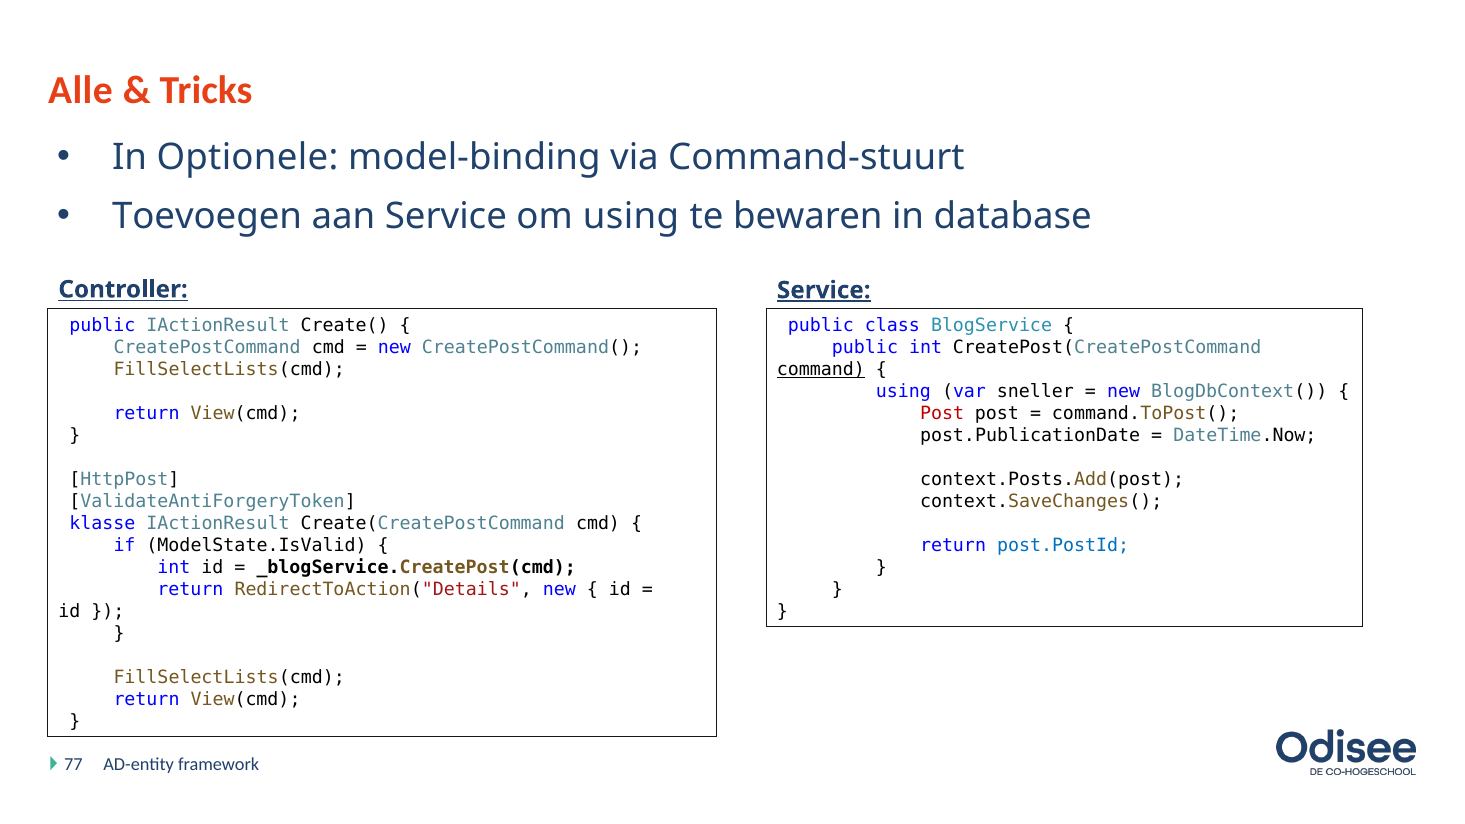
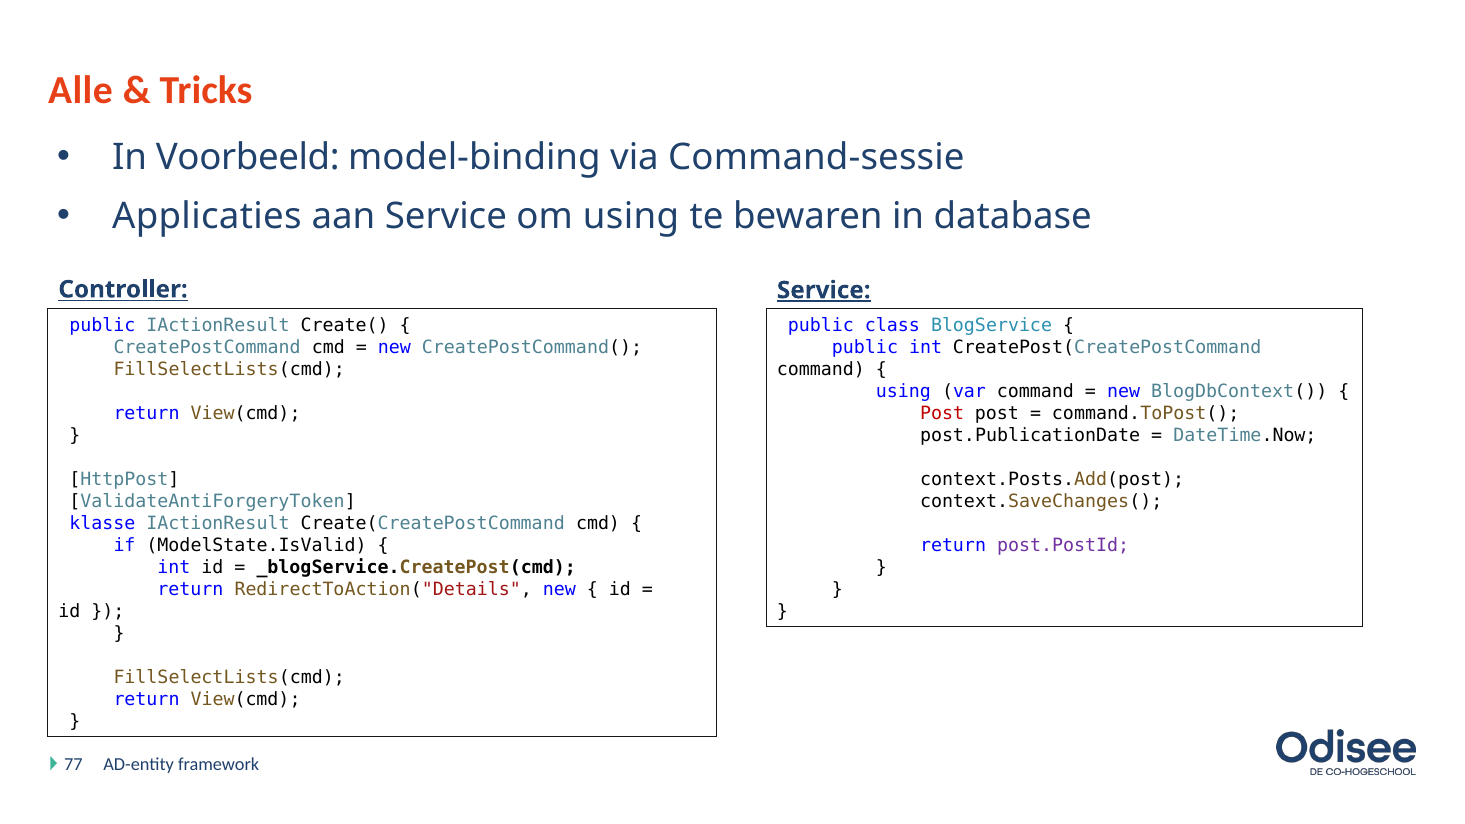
Optionele: Optionele -> Voorbeeld
Command-stuurt: Command-stuurt -> Command-sessie
Toevoegen: Toevoegen -> Applicaties
command at (821, 370) underline: present -> none
var sneller: sneller -> command
post.PostId colour: blue -> purple
